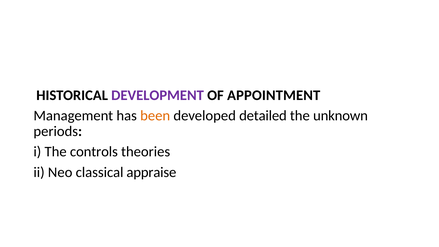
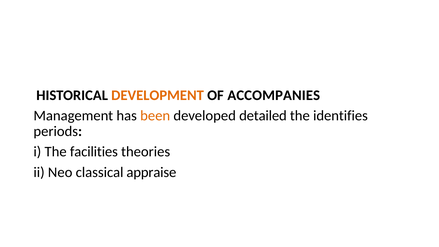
DEVELOPMENT colour: purple -> orange
APPOINTMENT: APPOINTMENT -> ACCOMPANIES
unknown: unknown -> identifies
controls: controls -> facilities
